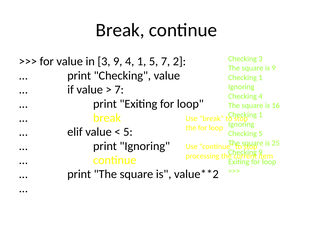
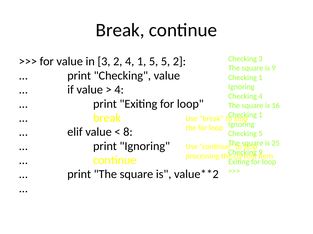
3 9: 9 -> 2
5 7: 7 -> 5
7 at (119, 90): 7 -> 4
5 at (128, 132): 5 -> 8
